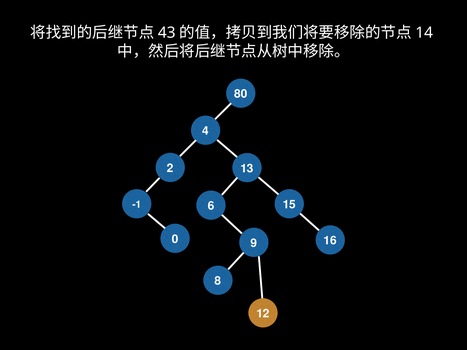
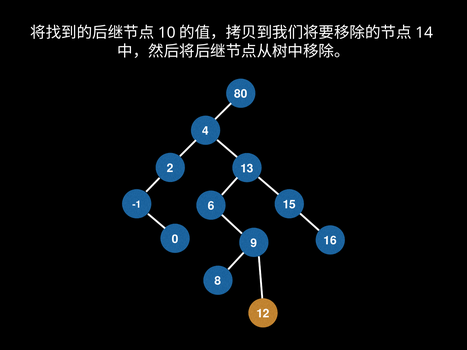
43: 43 -> 10
